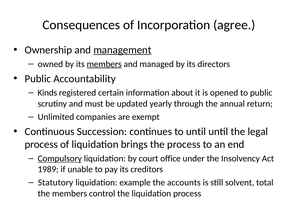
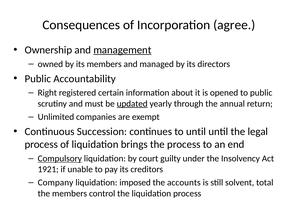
members at (104, 64) underline: present -> none
Kinds: Kinds -> Right
updated underline: none -> present
office: office -> guilty
1989: 1989 -> 1921
Statutory: Statutory -> Company
example: example -> imposed
